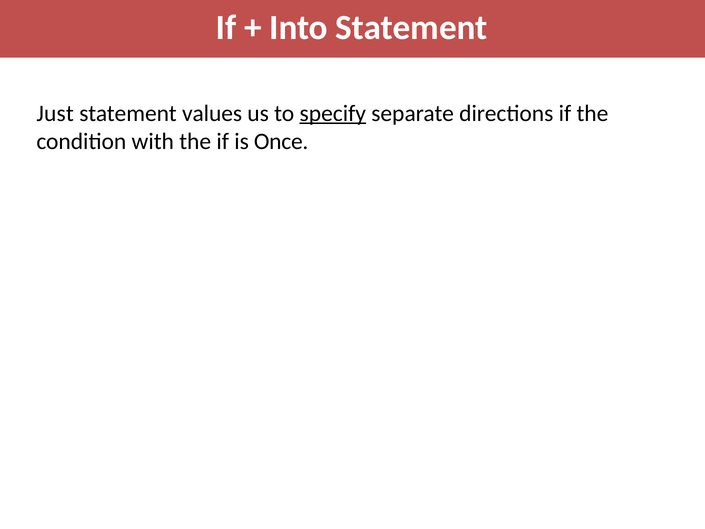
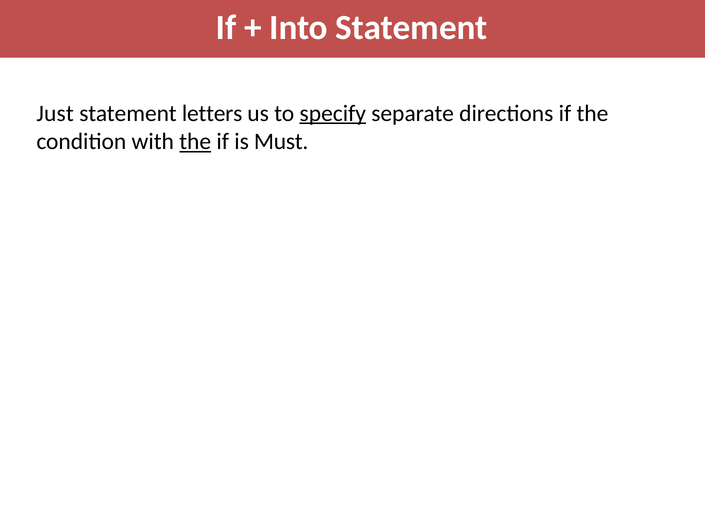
values: values -> letters
the at (195, 141) underline: none -> present
Once: Once -> Must
